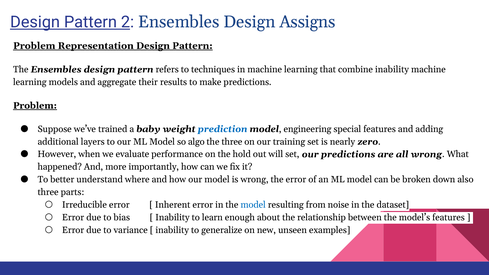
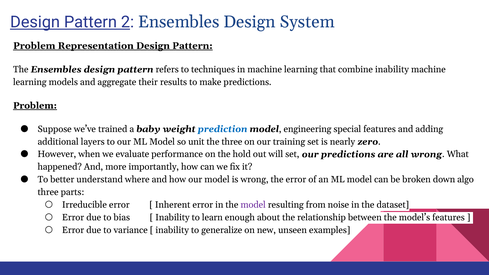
Assigns: Assigns -> System
algo: algo -> unit
also: also -> algo
model at (253, 205) colour: blue -> purple
